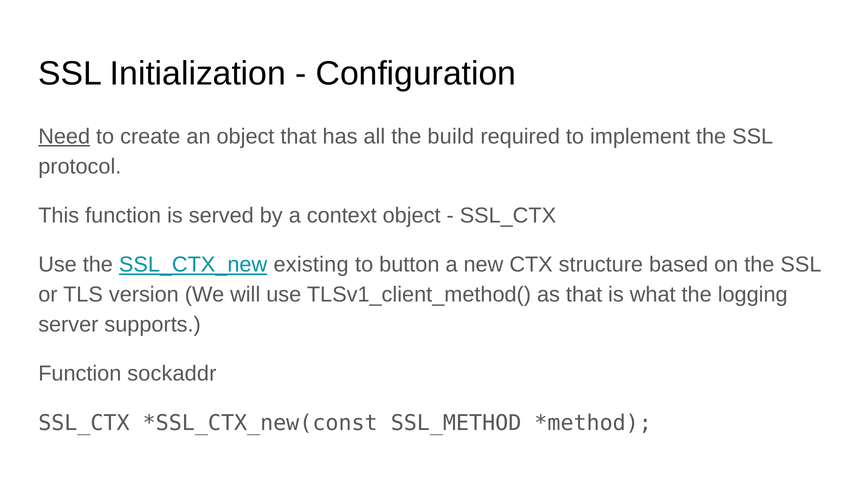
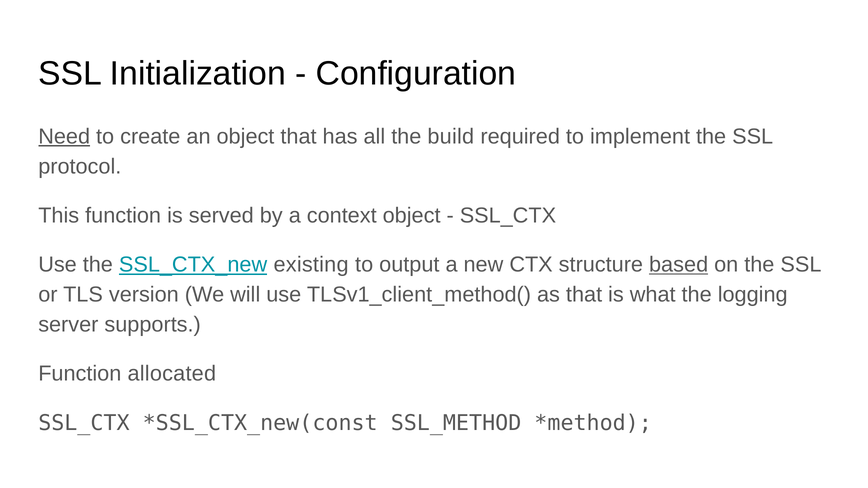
button: button -> output
based underline: none -> present
sockaddr: sockaddr -> allocated
